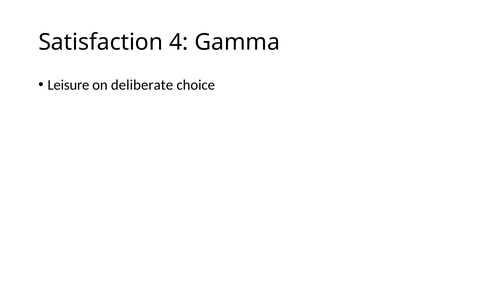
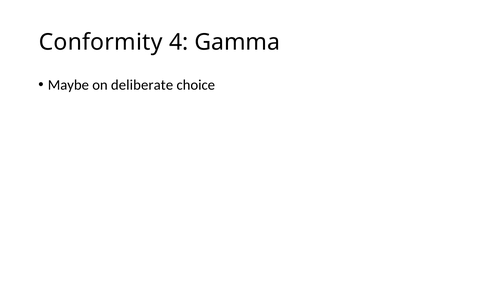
Satisfaction: Satisfaction -> Conformity
Leisure: Leisure -> Maybe
